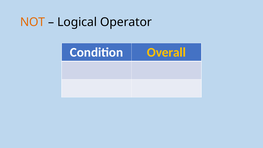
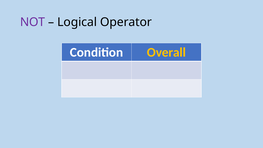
NOT colour: orange -> purple
